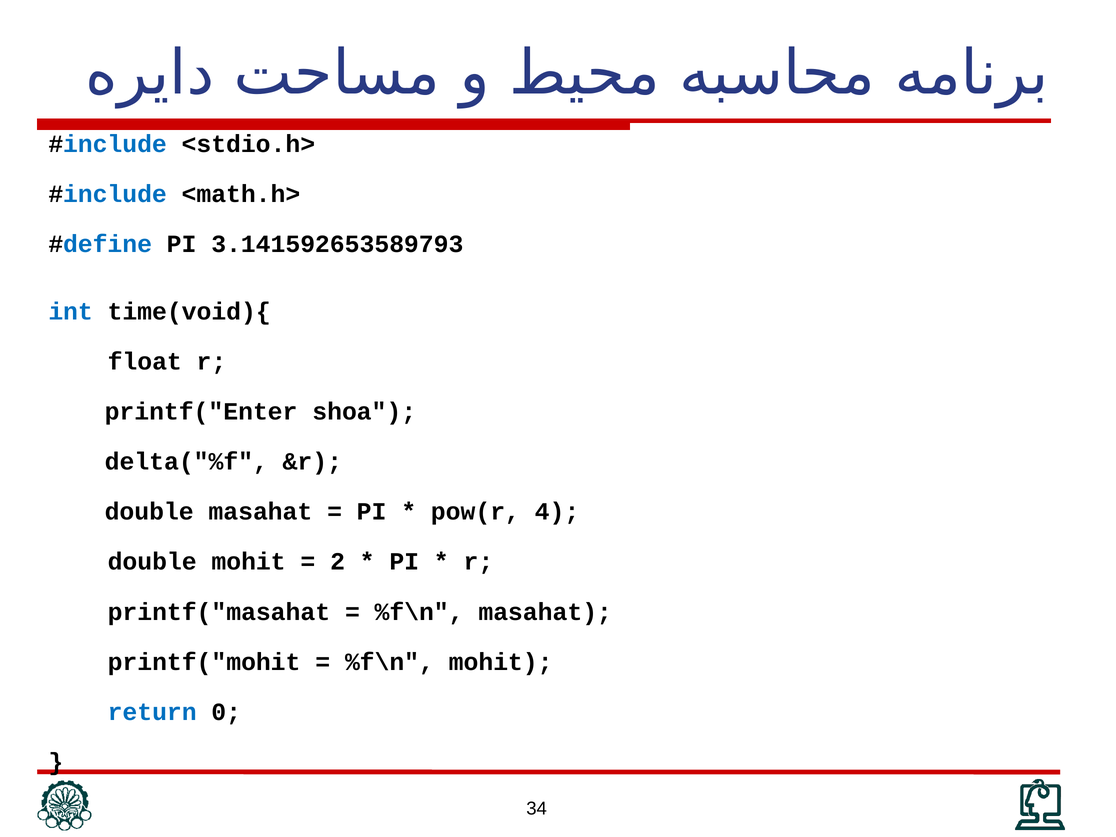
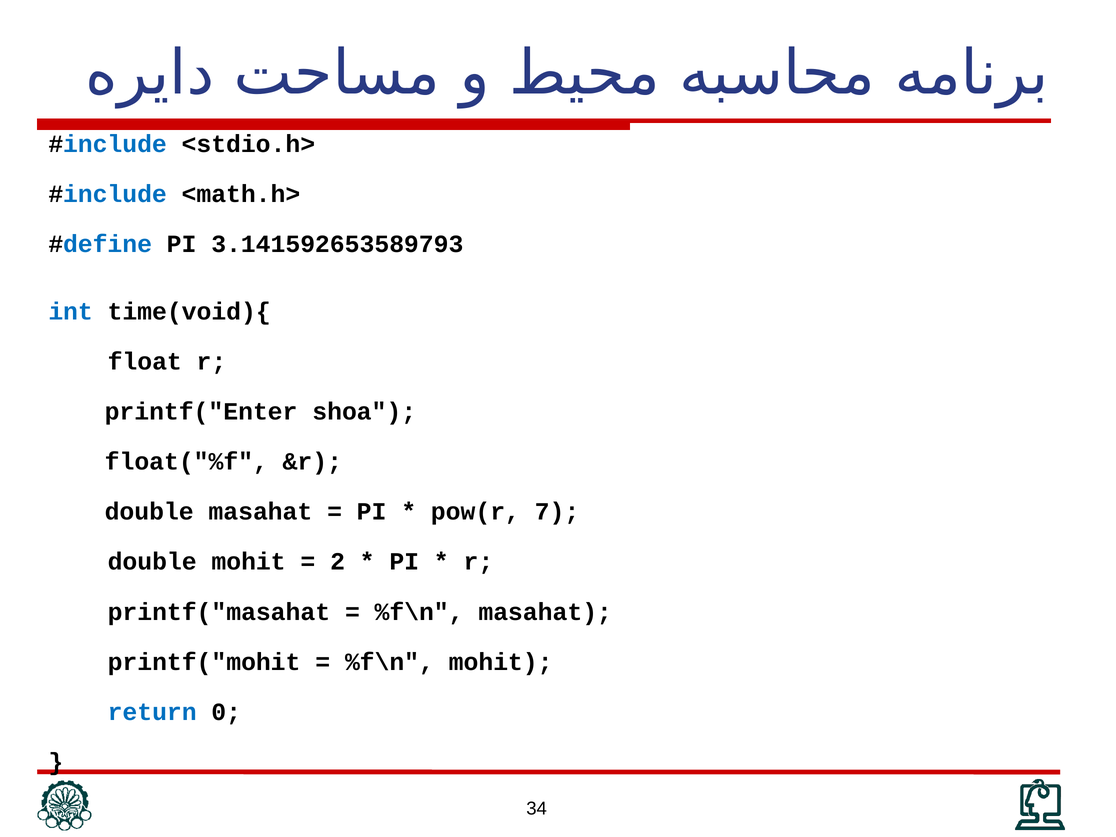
delta("%f: delta("%f -> float("%f
4: 4 -> 7
